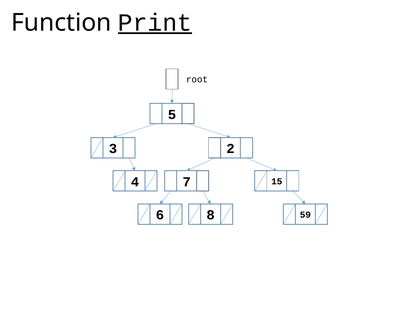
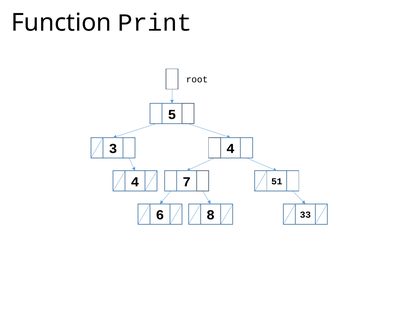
Print underline: present -> none
3 2: 2 -> 4
15: 15 -> 51
59: 59 -> 33
